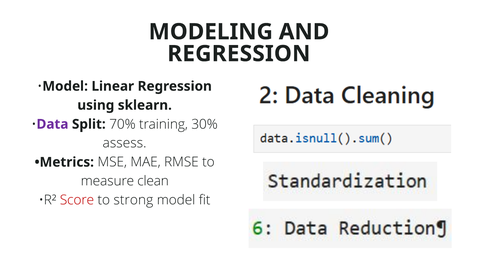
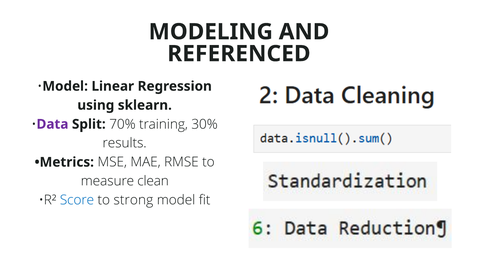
REGRESSION at (239, 54): REGRESSION -> REFERENCED
assess: assess -> results
Score colour: red -> blue
